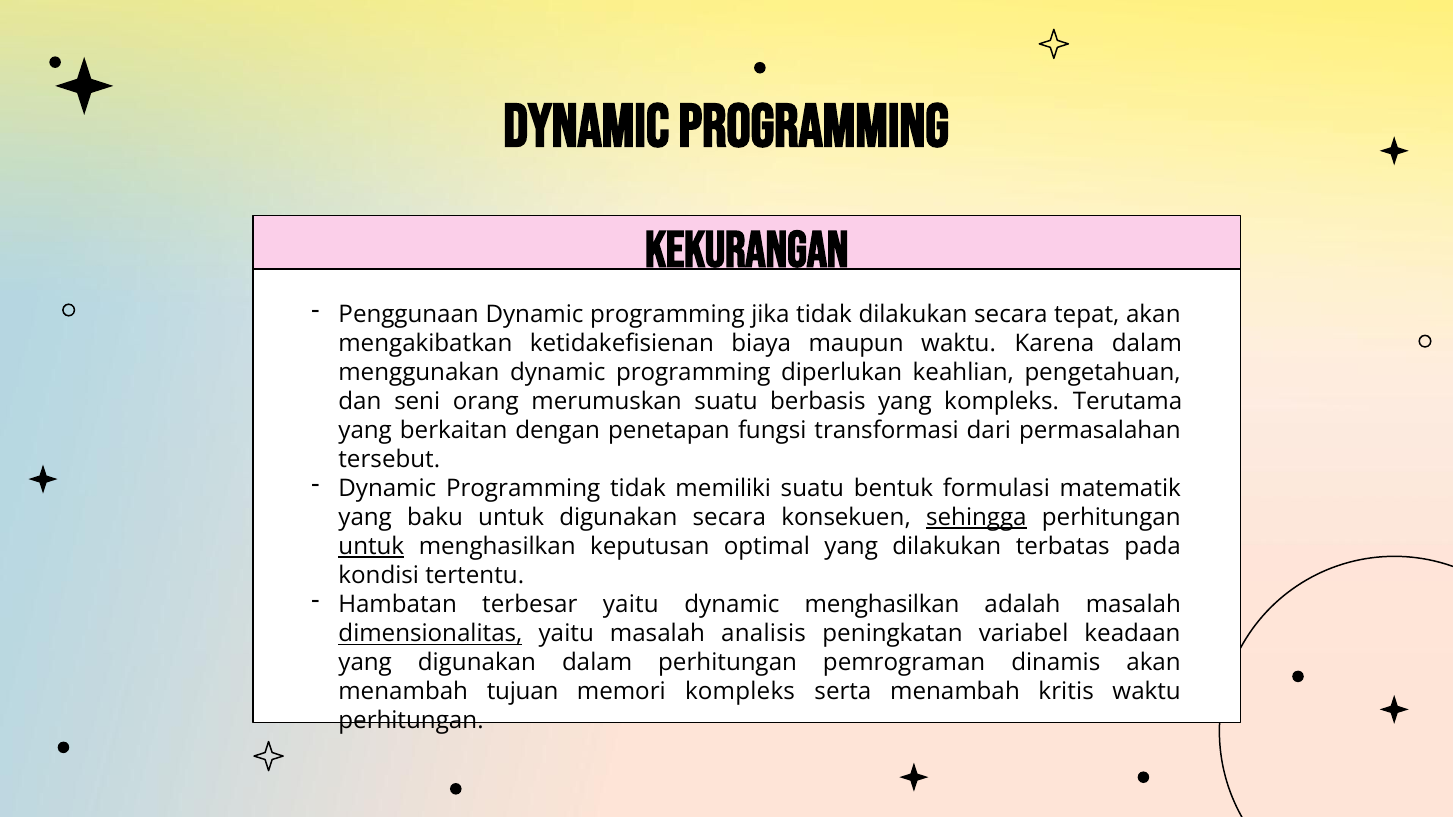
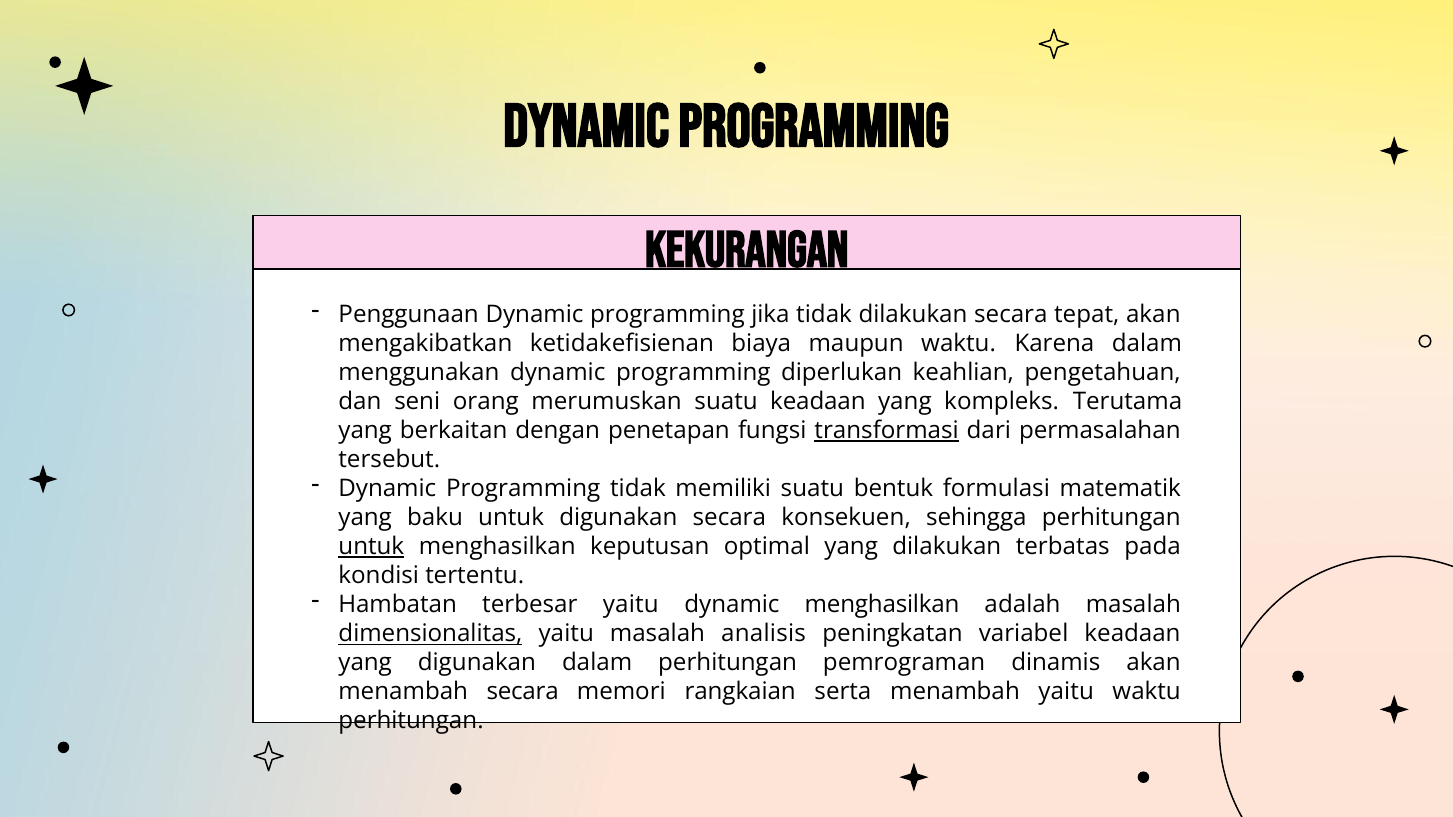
suatu berbasis: berbasis -> keadaan
transformasi underline: none -> present
sehingga underline: present -> none
menambah tujuan: tujuan -> secara
memori kompleks: kompleks -> rangkaian
menambah kritis: kritis -> yaitu
